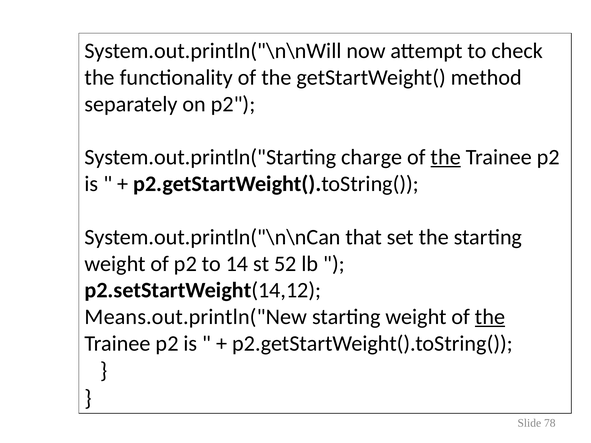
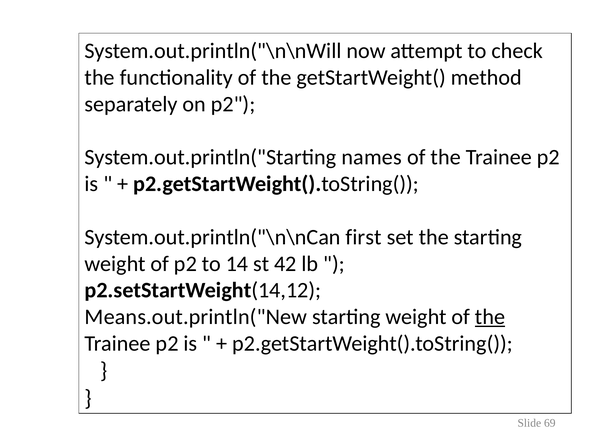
charge: charge -> names
the at (446, 157) underline: present -> none
that: that -> first
52: 52 -> 42
78: 78 -> 69
